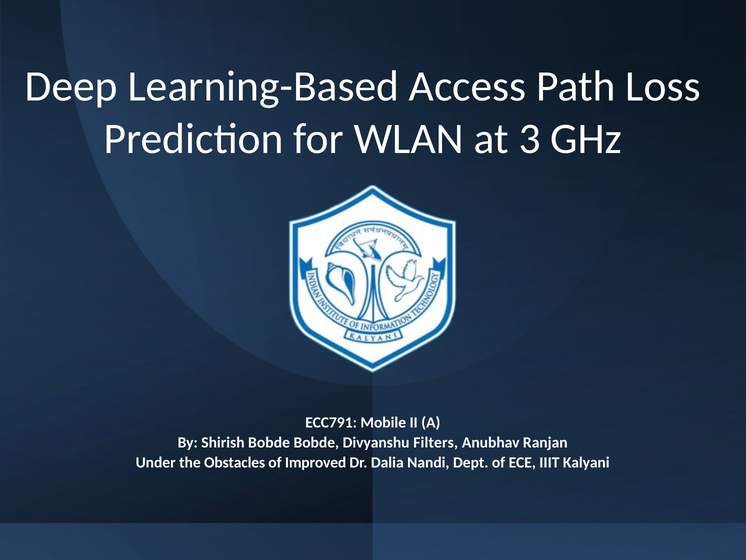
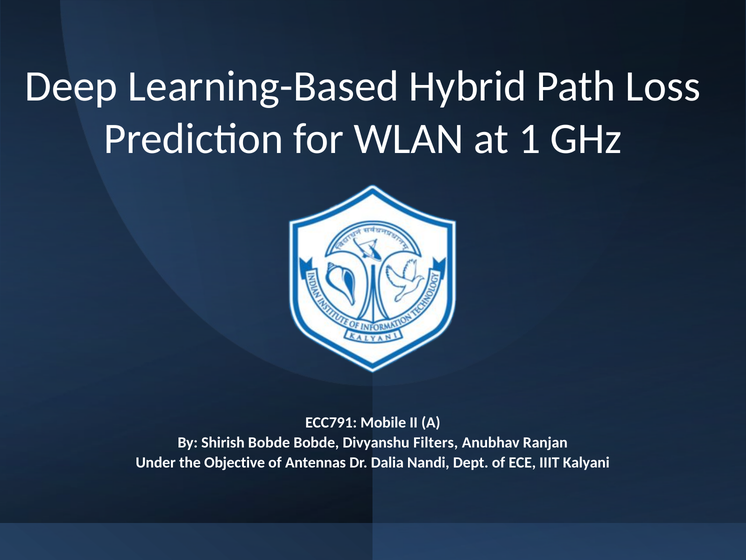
Access: Access -> Hybrid
3: 3 -> 1
Obstacles: Obstacles -> Objective
Improved: Improved -> Antennas
